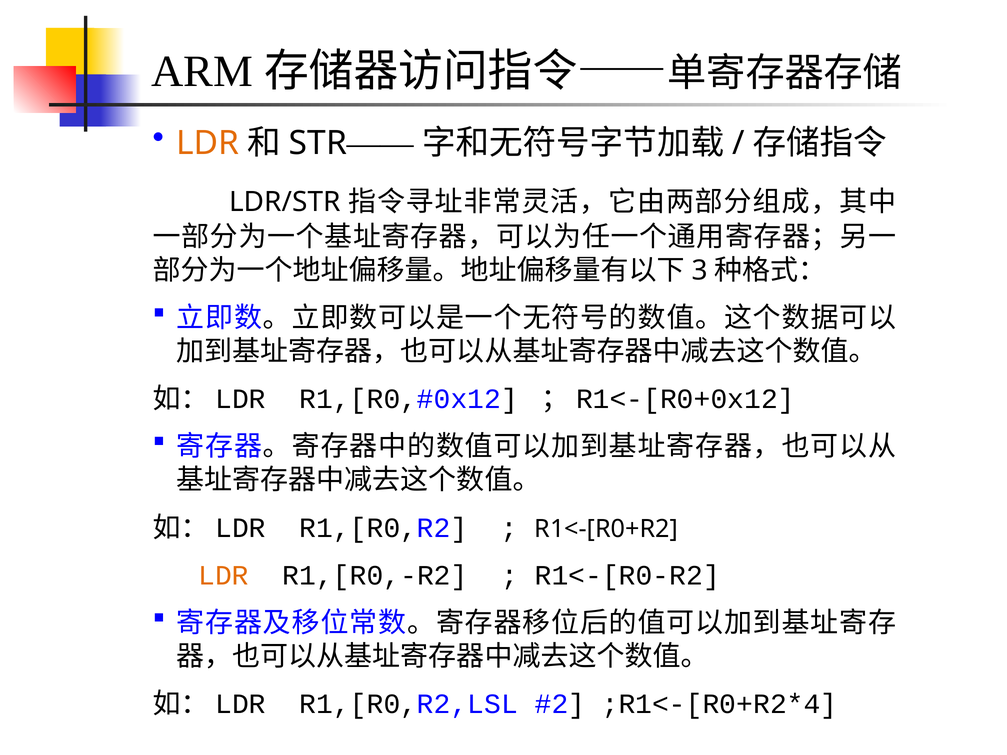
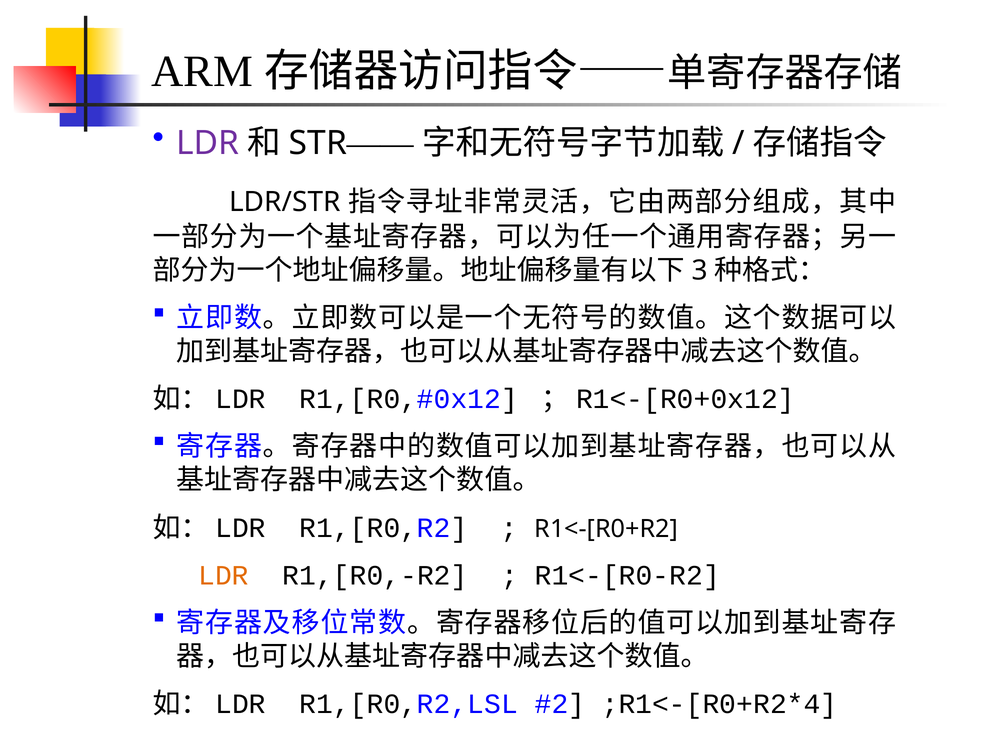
LDR at (208, 143) colour: orange -> purple
